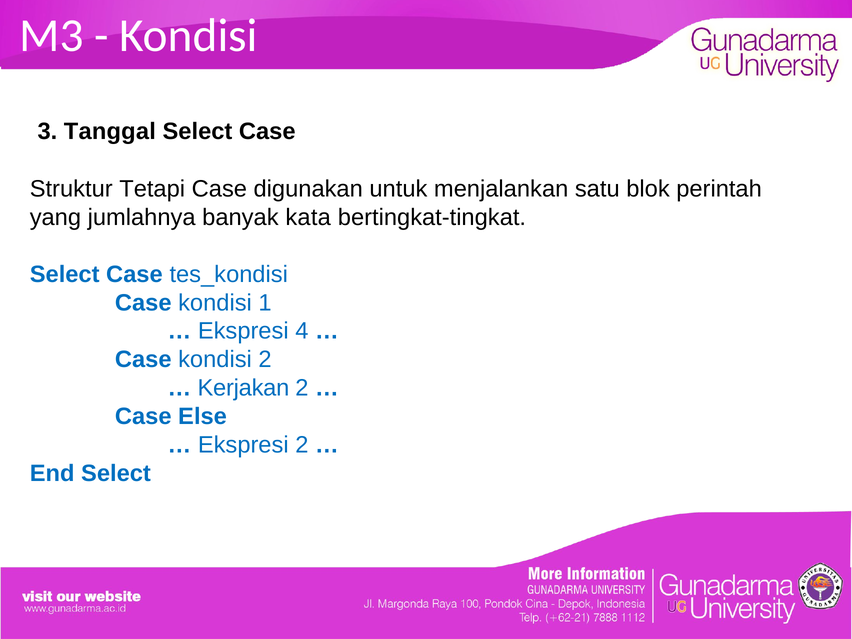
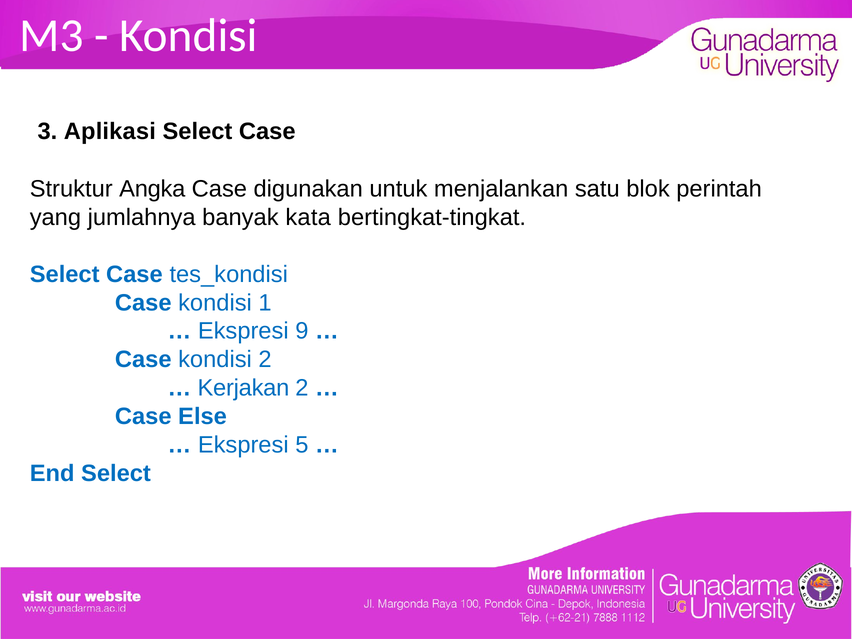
Tanggal: Tanggal -> Aplikasi
Tetapi: Tetapi -> Angka
4: 4 -> 9
Ekspresi 2: 2 -> 5
